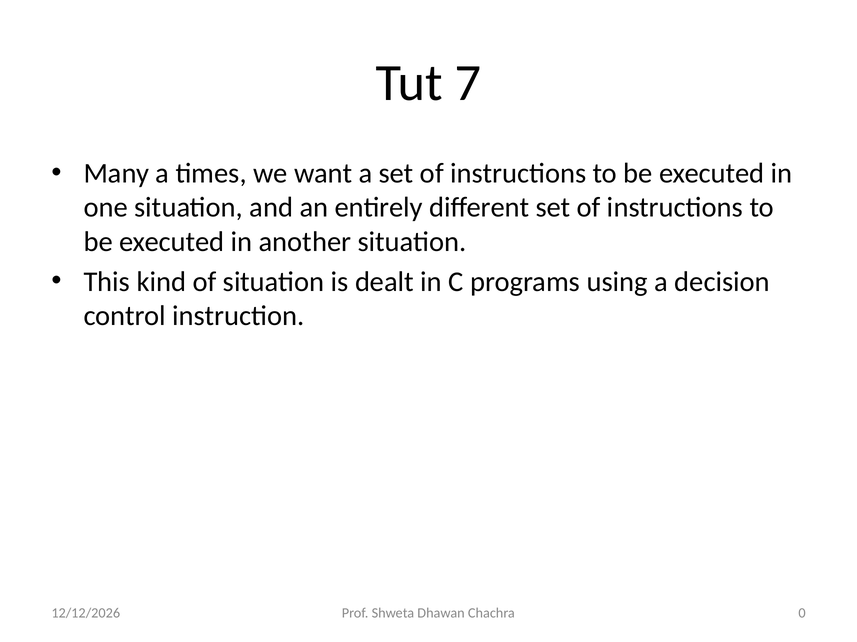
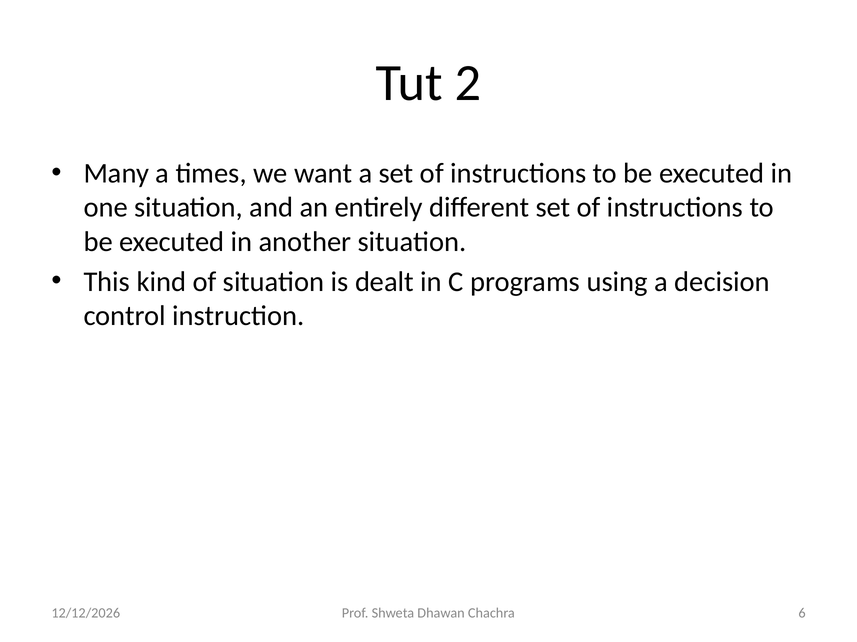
7: 7 -> 2
0: 0 -> 6
